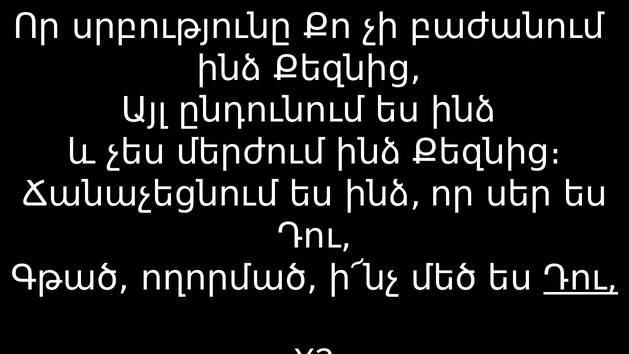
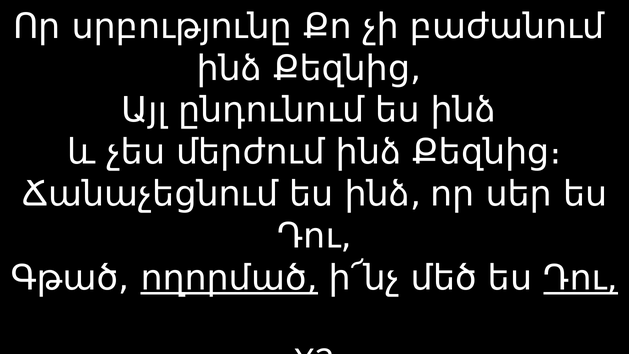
ողորմած underline: none -> present
